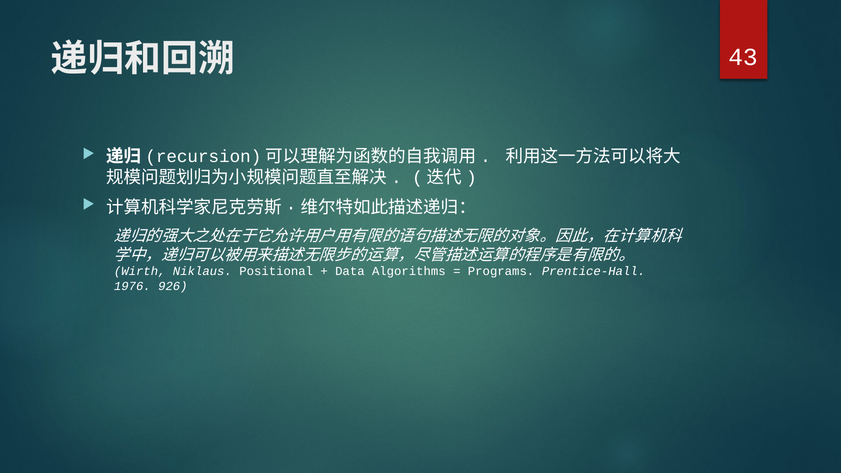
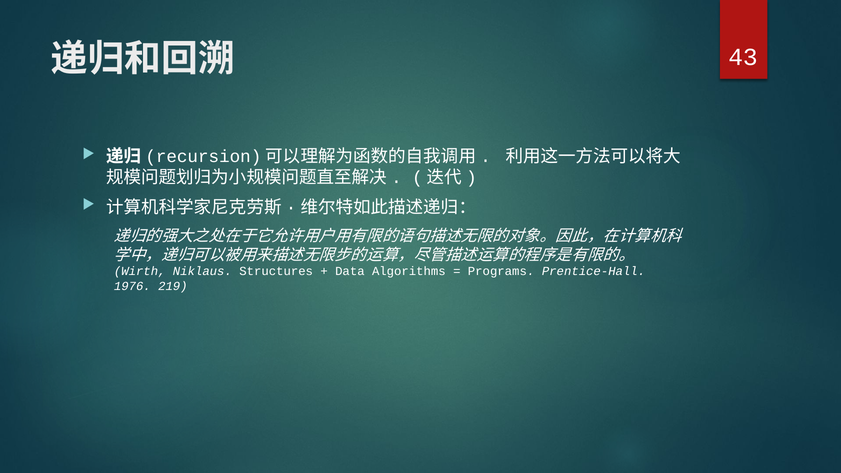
Positional: Positional -> Structures
926: 926 -> 219
